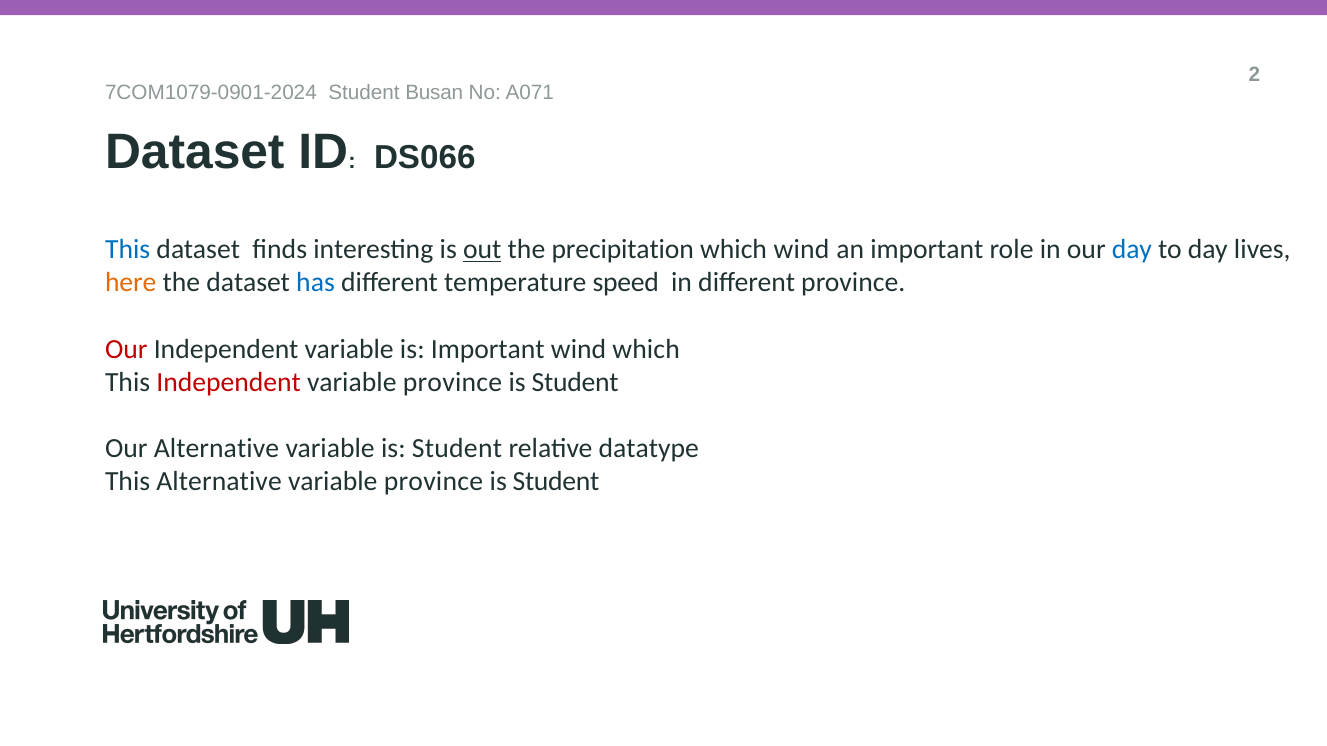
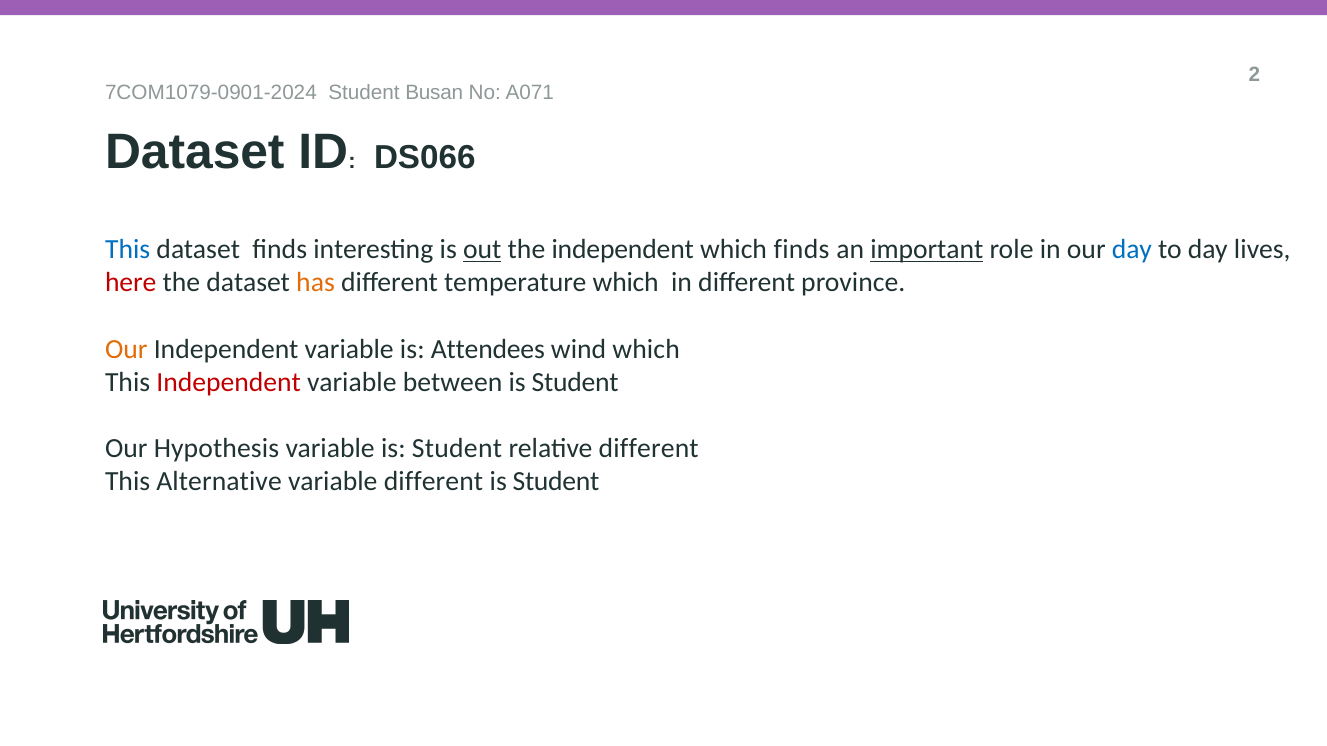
the precipitation: precipitation -> independent
which wind: wind -> finds
important at (927, 250) underline: none -> present
here colour: orange -> red
has colour: blue -> orange
temperature speed: speed -> which
Our at (126, 349) colour: red -> orange
is Important: Important -> Attendees
province at (452, 382): province -> between
Our Alternative: Alternative -> Hypothesis
relative datatype: datatype -> different
province at (433, 482): province -> different
